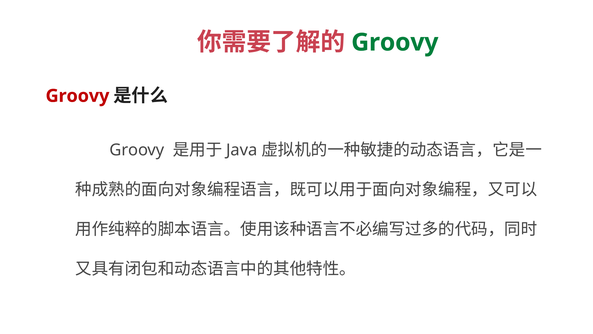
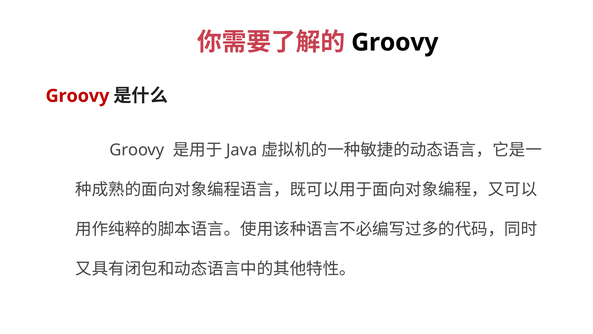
Groovy at (395, 42) colour: green -> black
